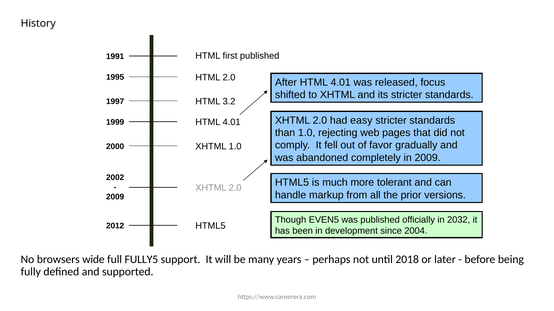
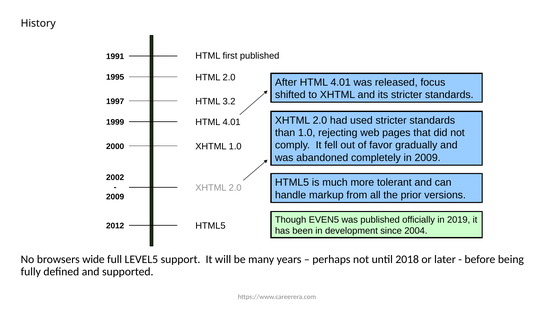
easy: easy -> used
2032: 2032 -> 2019
FULLY5: FULLY5 -> LEVEL5
